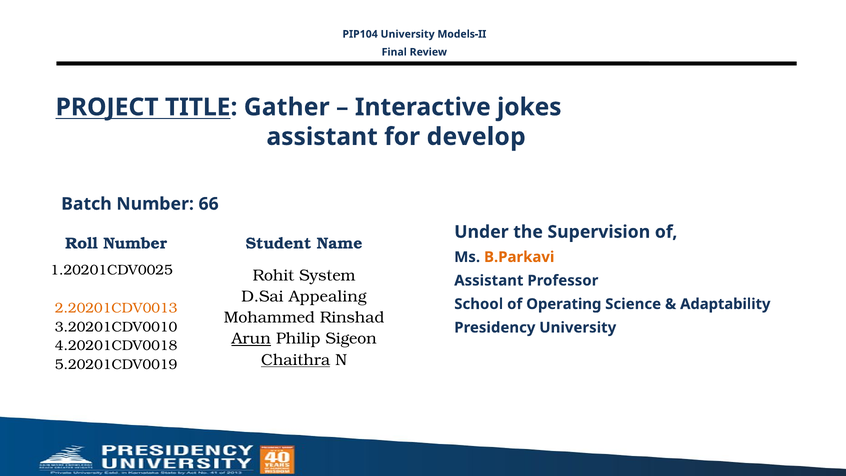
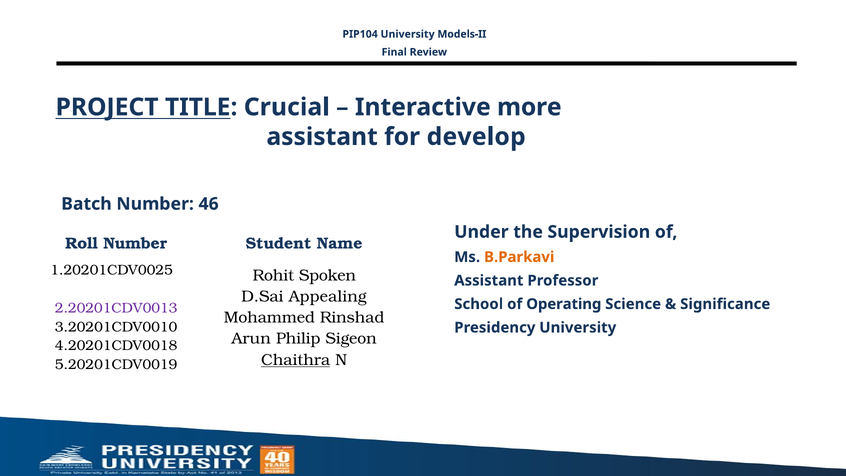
Gather: Gather -> Crucial
jokes: jokes -> more
66: 66 -> 46
System: System -> Spoken
Adaptability: Adaptability -> Significance
2.20201CDV0013 colour: orange -> purple
Arun underline: present -> none
